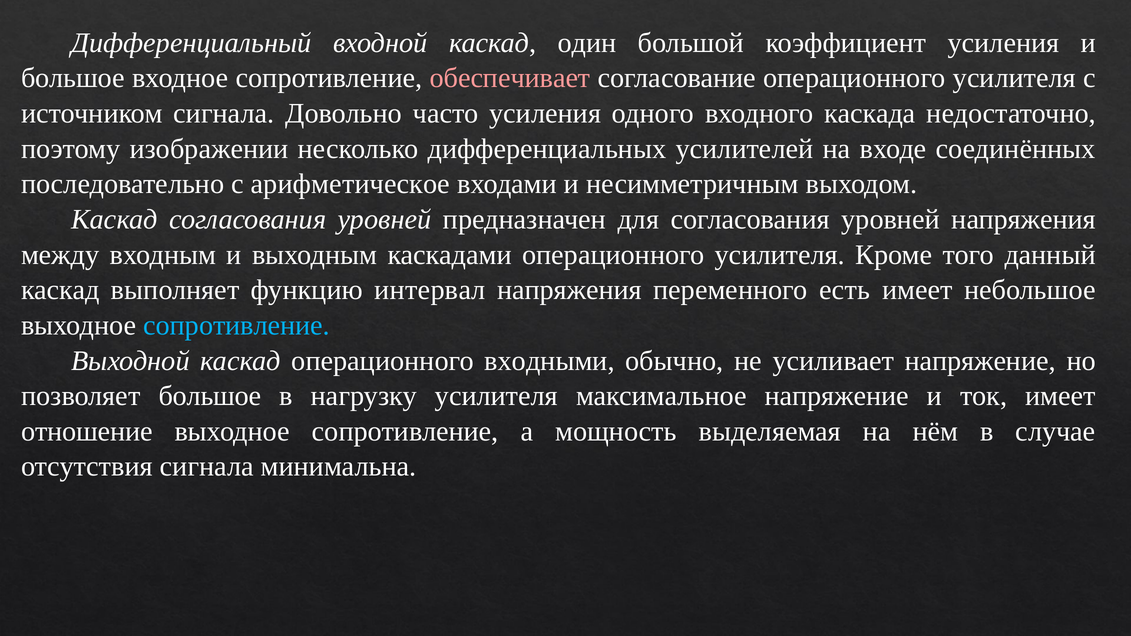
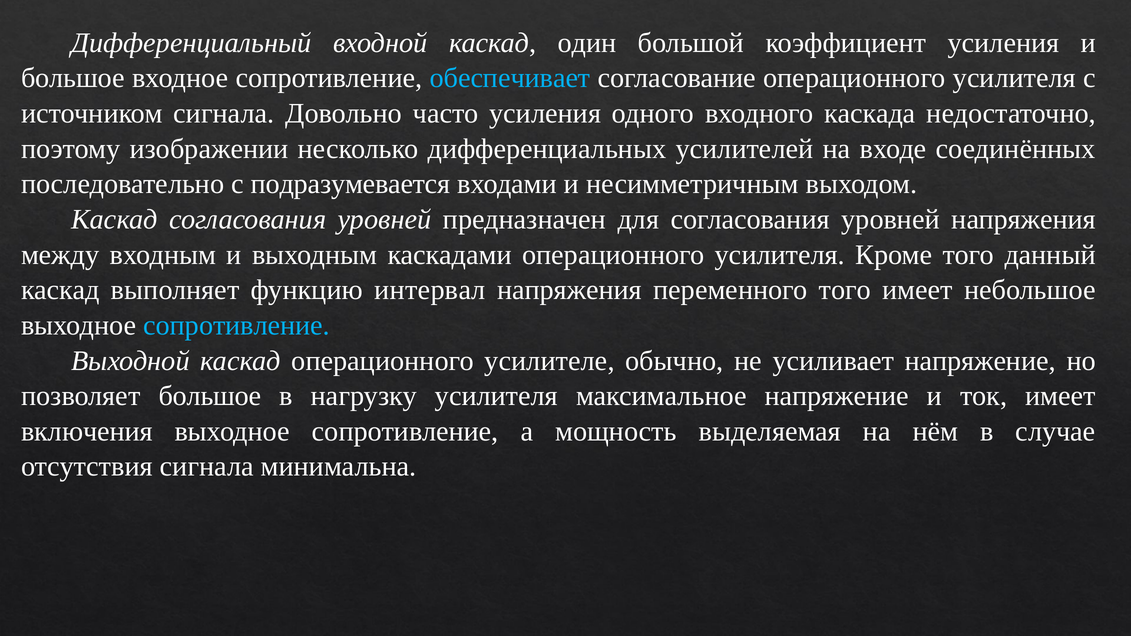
обеспечивает colour: pink -> light blue
арифметическое: арифметическое -> подразумевается
переменного есть: есть -> того
входными: входными -> усилителе
отношение: отношение -> включения
